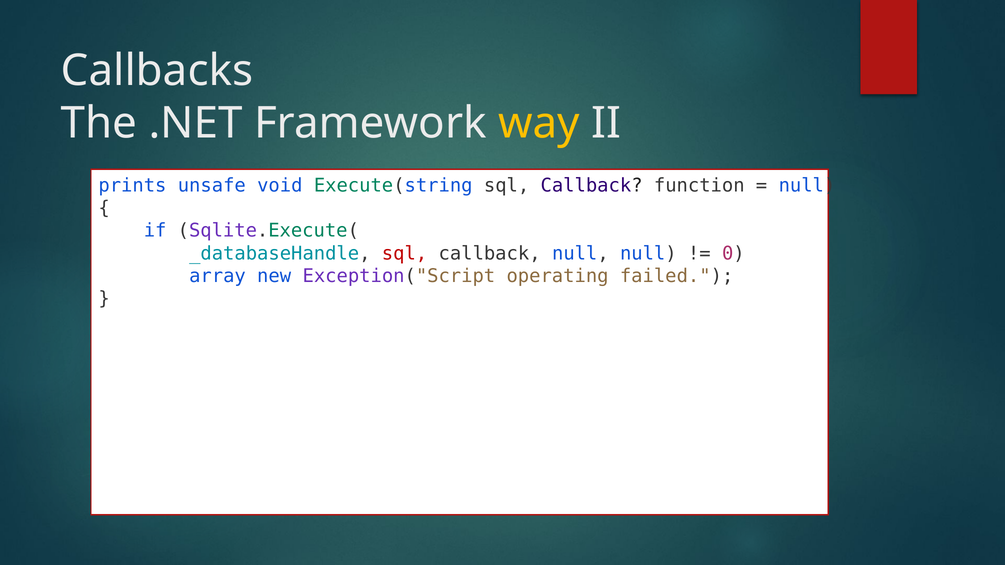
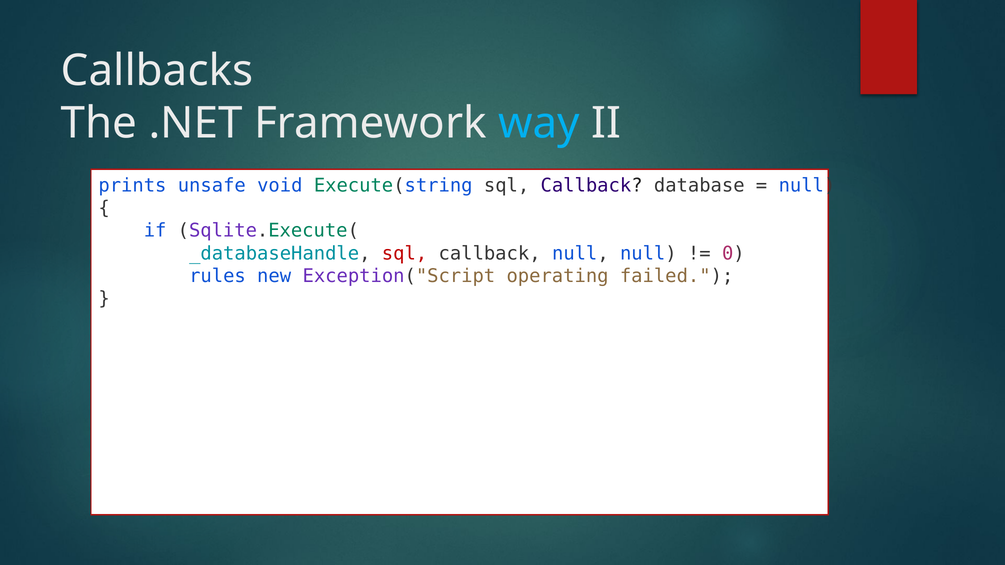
way colour: yellow -> light blue
function: function -> database
array: array -> rules
